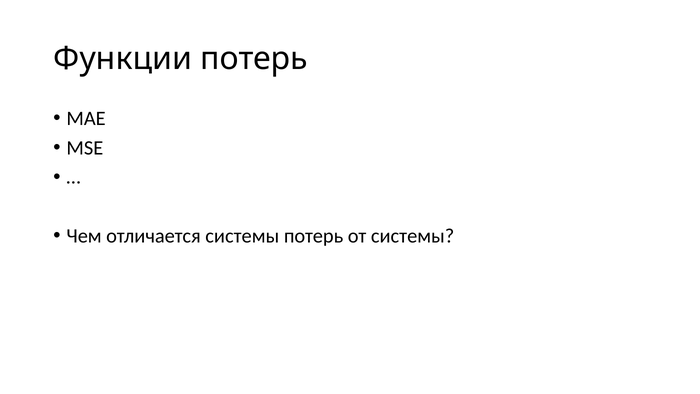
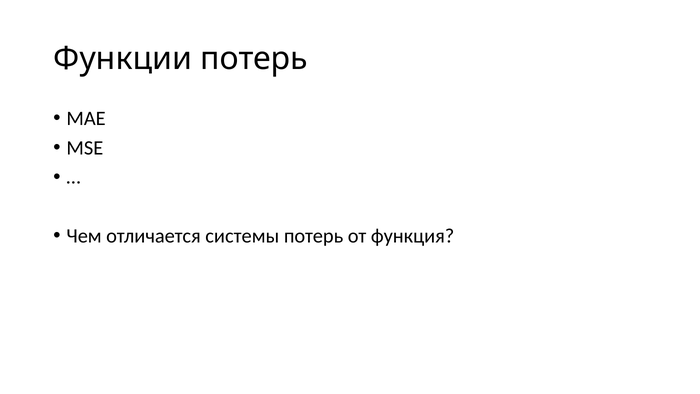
от системы: системы -> функция
